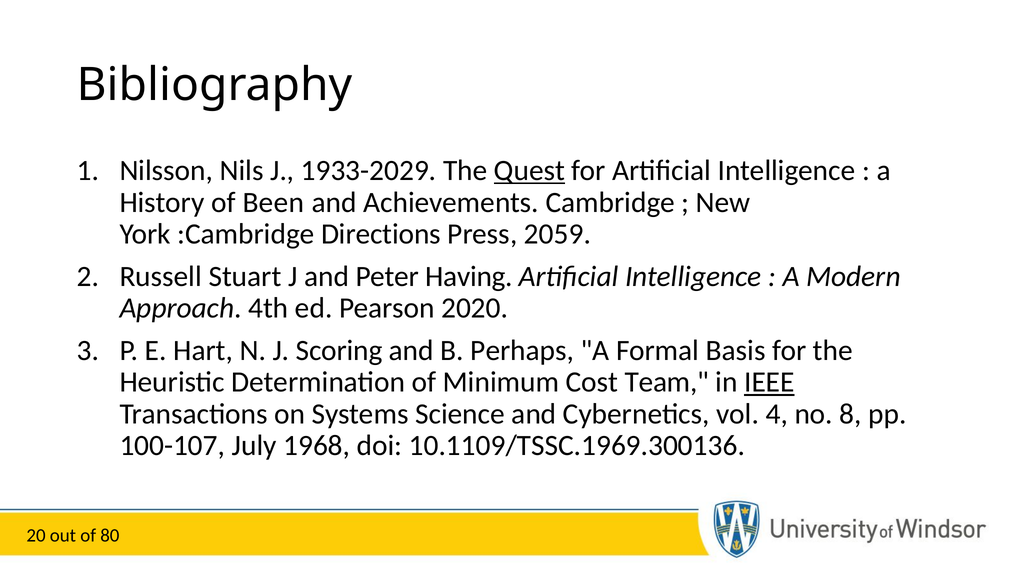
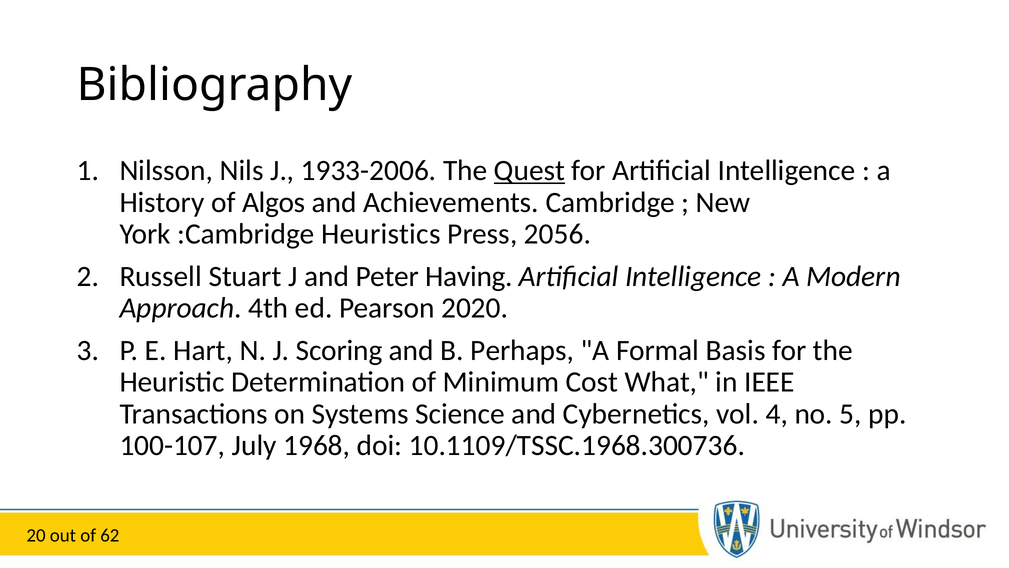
1933-2029: 1933-2029 -> 1933-2006
Been: Been -> Algos
Directions: Directions -> Heuristics
2059: 2059 -> 2056
Team: Team -> What
IEEE underline: present -> none
8: 8 -> 5
10.1109/TSSC.1969.300136: 10.1109/TSSC.1969.300136 -> 10.1109/TSSC.1968.300736
80: 80 -> 62
